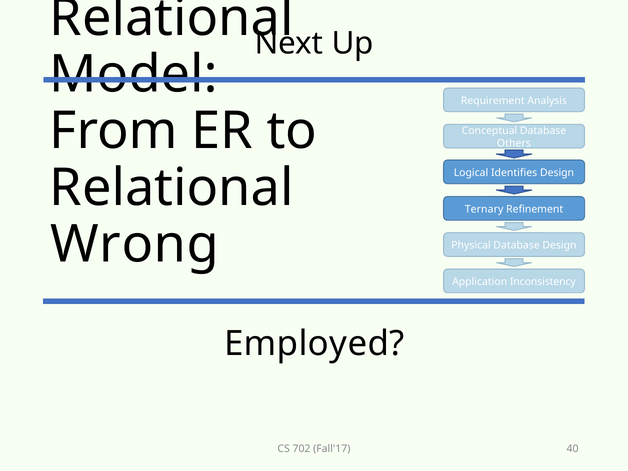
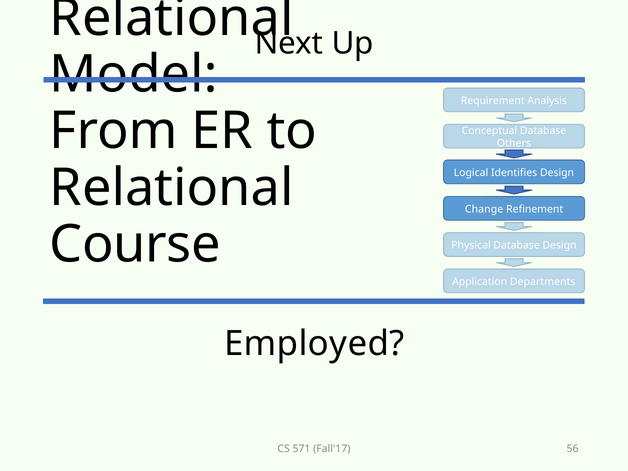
Ternary: Ternary -> Change
Wrong: Wrong -> Course
Inconsistency: Inconsistency -> Departments
702: 702 -> 571
40: 40 -> 56
